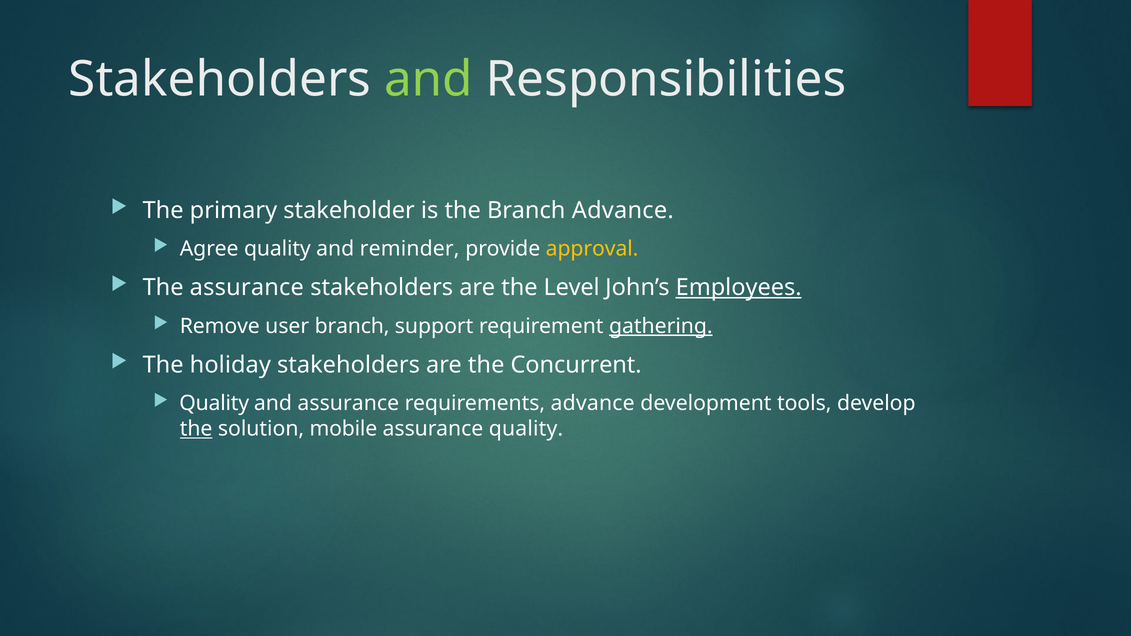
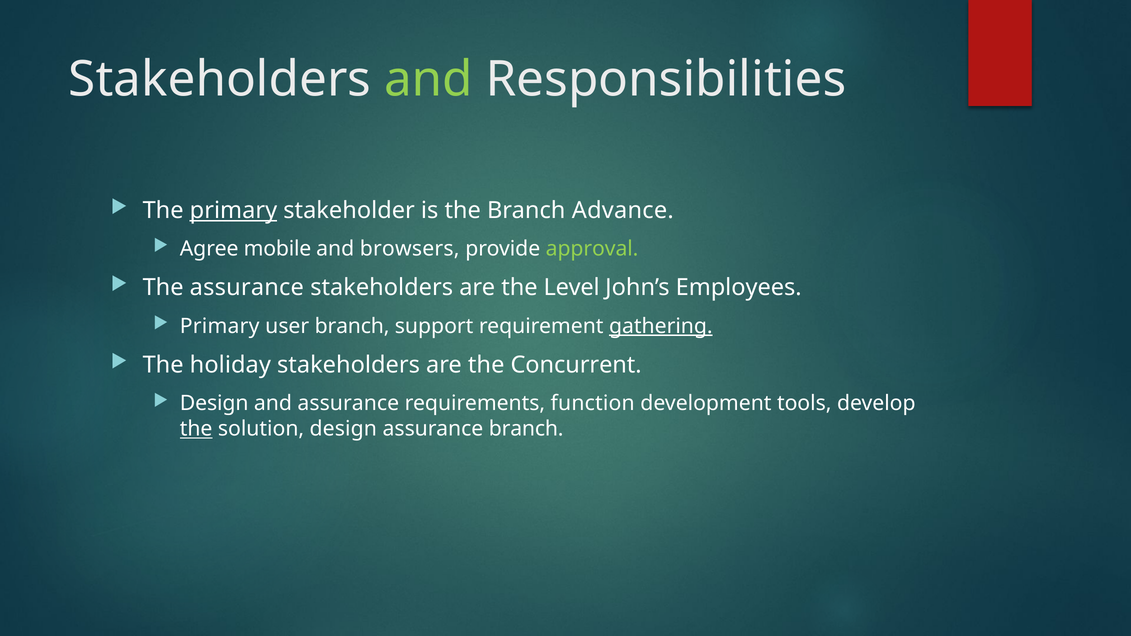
primary at (233, 210) underline: none -> present
Agree quality: quality -> mobile
reminder: reminder -> browsers
approval colour: yellow -> light green
Employees underline: present -> none
Remove at (220, 326): Remove -> Primary
Quality at (214, 404): Quality -> Design
requirements advance: advance -> function
solution mobile: mobile -> design
assurance quality: quality -> branch
